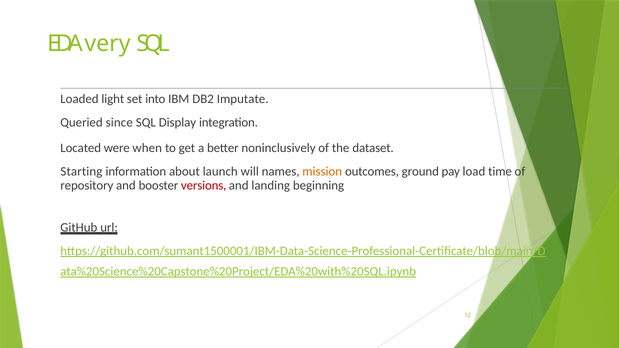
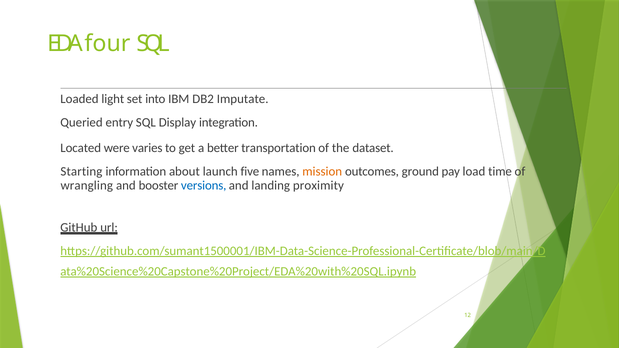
very: very -> four
since: since -> entry
when: when -> varies
noninclusively: noninclusively -> transportation
will: will -> five
repository: repository -> wrangling
versions colour: red -> blue
beginning: beginning -> proximity
